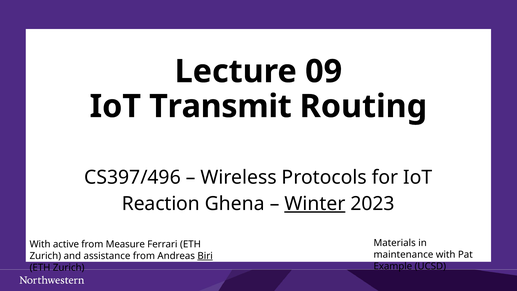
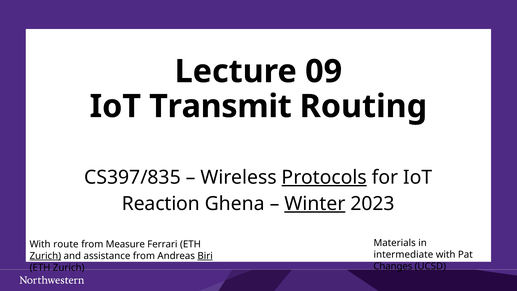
CS397/496: CS397/496 -> CS397/835
Protocols underline: none -> present
active: active -> route
maintenance: maintenance -> intermediate
Zurich at (45, 256) underline: none -> present
Example: Example -> Changes
